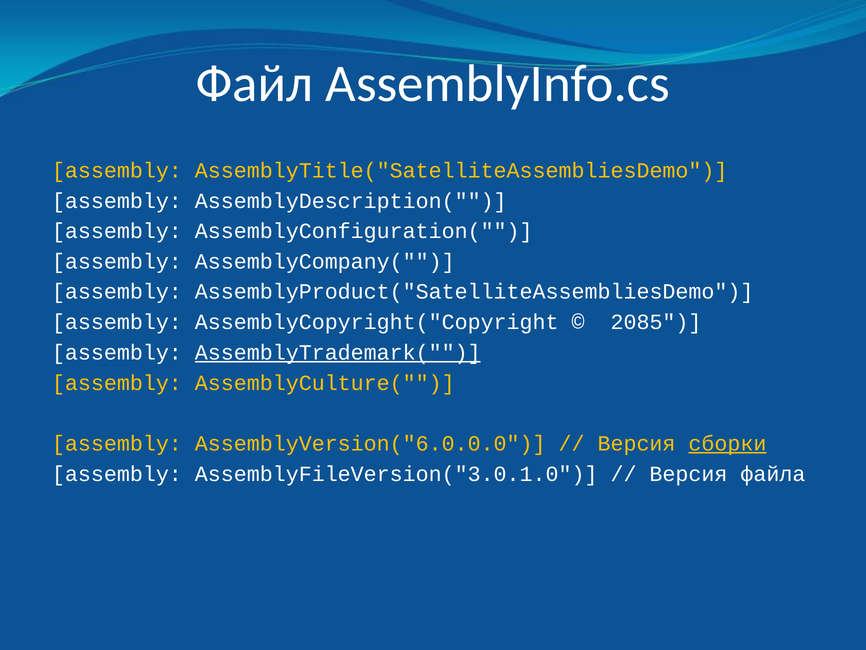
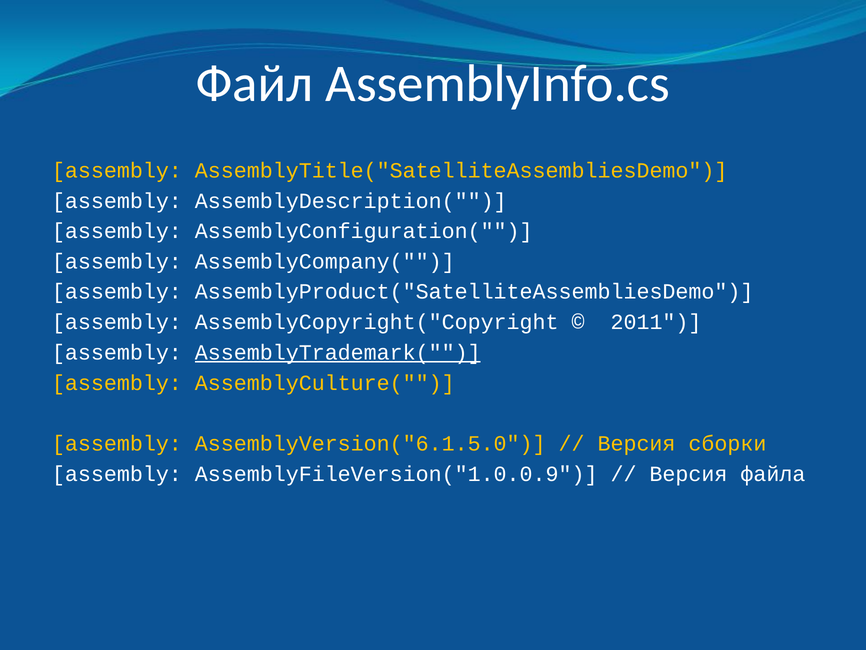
2085: 2085 -> 2011
AssemblyVersion("6.0.0.0: AssemblyVersion("6.0.0.0 -> AssemblyVersion("6.1.5.0
сборки underline: present -> none
AssemblyFileVersion("3.0.1.0: AssemblyFileVersion("3.0.1.0 -> AssemblyFileVersion("1.0.0.9
